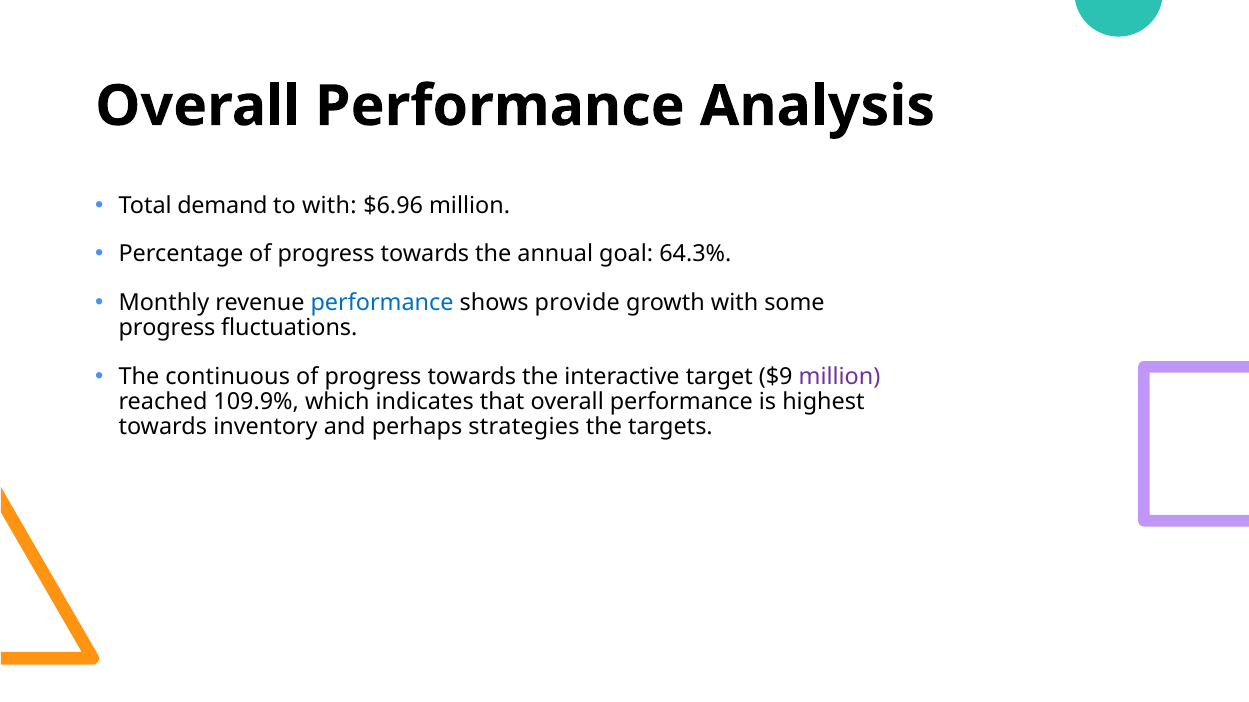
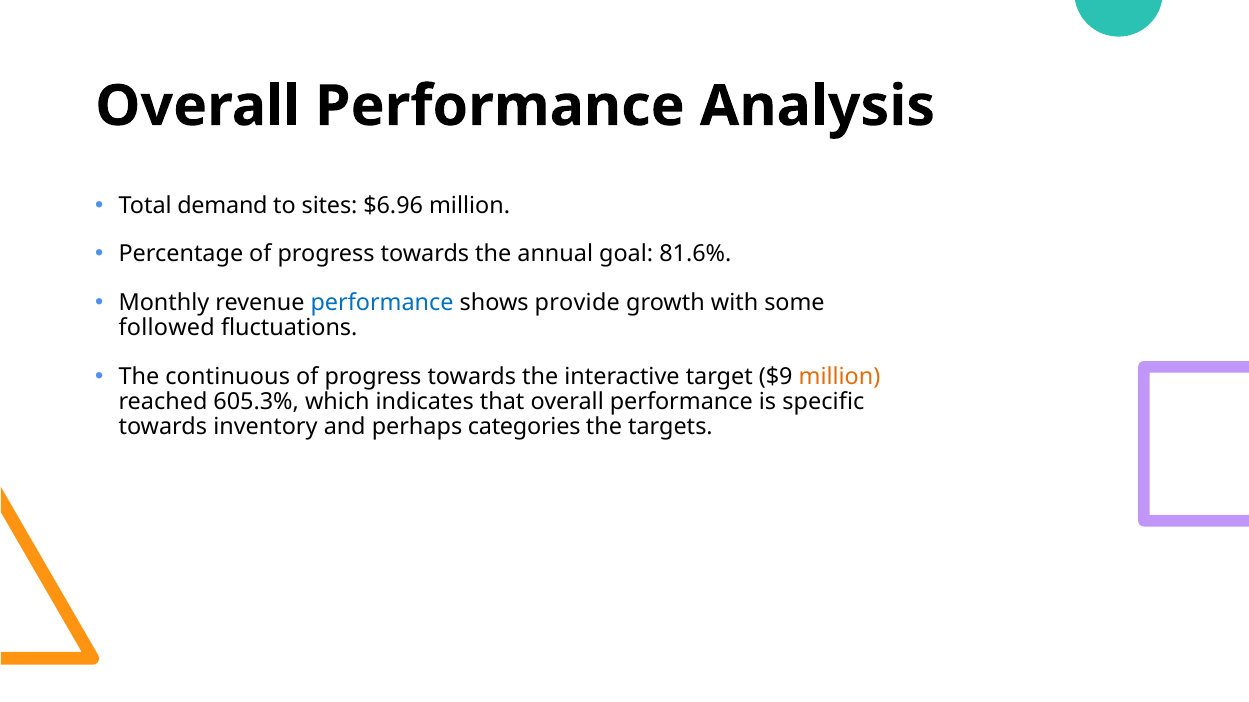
to with: with -> sites
64.3%: 64.3% -> 81.6%
progress at (167, 328): progress -> followed
million at (840, 377) colour: purple -> orange
109.9%: 109.9% -> 605.3%
highest: highest -> specific
strategies: strategies -> categories
